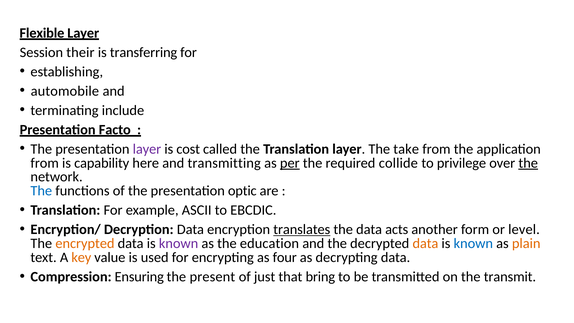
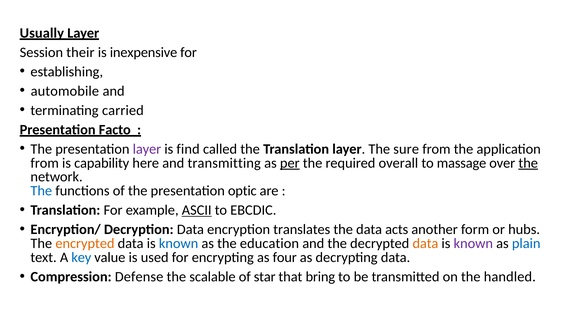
Flexible: Flexible -> Usually
transferring: transferring -> inexpensive
include: include -> carried
cost: cost -> find
take: take -> sure
collide: collide -> overall
privilege: privilege -> massage
ASCII underline: none -> present
translates underline: present -> none
level: level -> hubs
known at (179, 243) colour: purple -> blue
known at (473, 243) colour: blue -> purple
plain colour: orange -> blue
key colour: orange -> blue
Ensuring: Ensuring -> Defense
present: present -> scalable
just: just -> star
transmit: transmit -> handled
